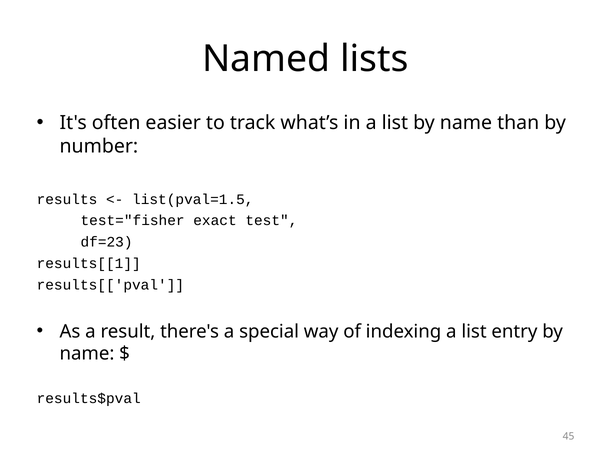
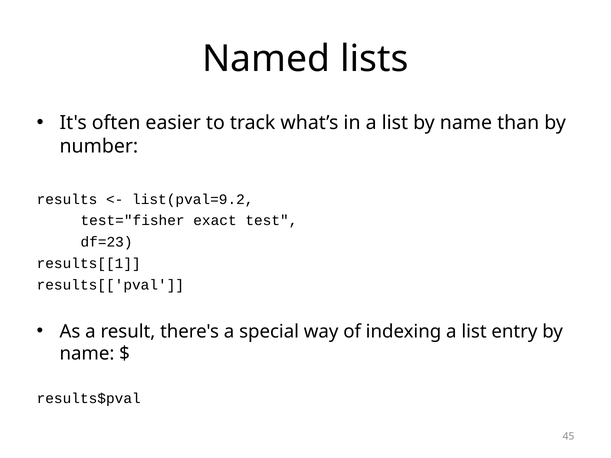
list(pval=1.5: list(pval=1.5 -> list(pval=9.2
